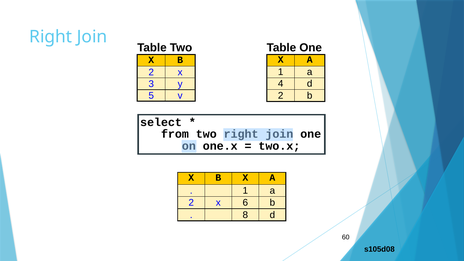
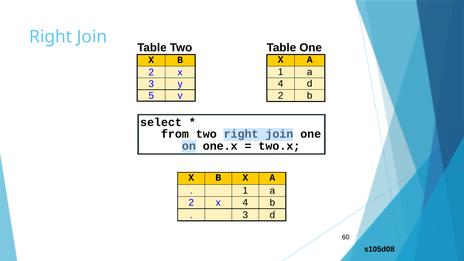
x 6: 6 -> 4
8 at (245, 215): 8 -> 3
